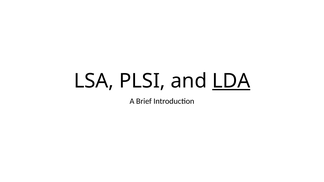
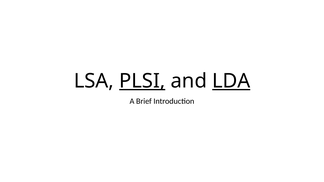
PLSI underline: none -> present
